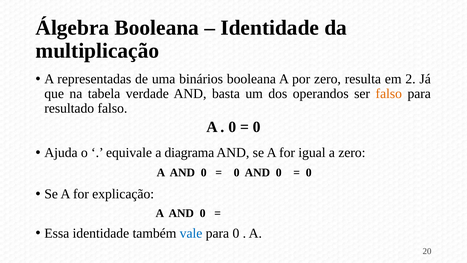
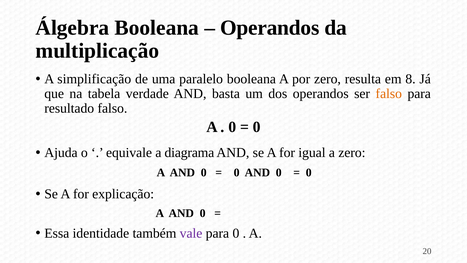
Identidade at (270, 28): Identidade -> Operandos
representadas: representadas -> simplificação
binários: binários -> paralelo
2: 2 -> 8
vale colour: blue -> purple
